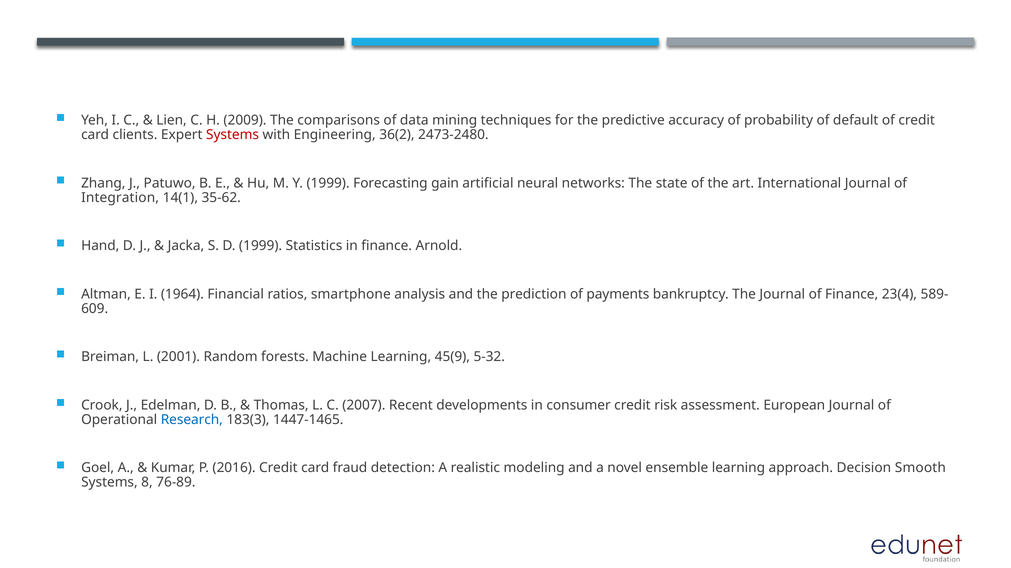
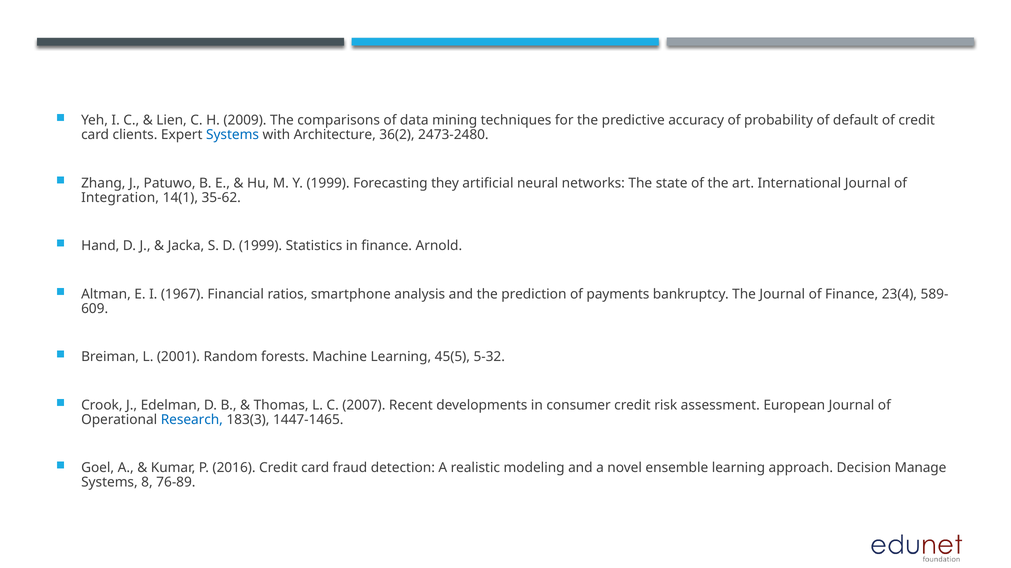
Systems at (233, 135) colour: red -> blue
Engineering: Engineering -> Architecture
gain: gain -> they
1964: 1964 -> 1967
45(9: 45(9 -> 45(5
Smooth: Smooth -> Manage
